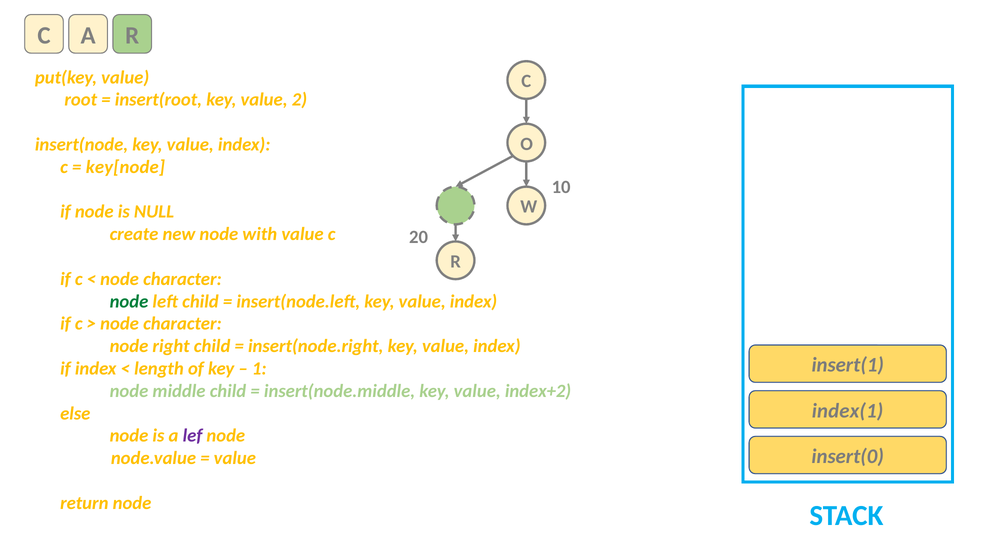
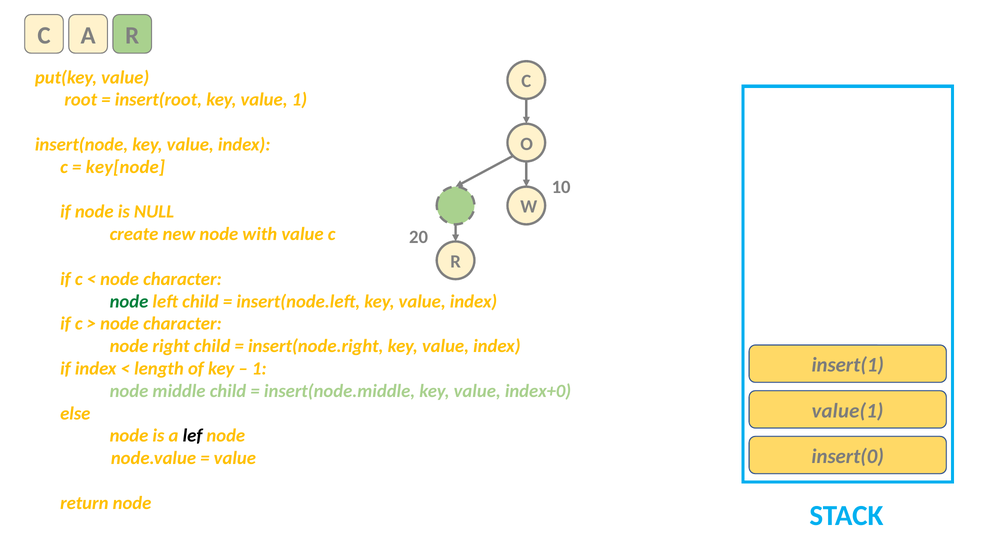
value 2: 2 -> 1
index+2: index+2 -> index+0
index(1: index(1 -> value(1
lef colour: purple -> black
